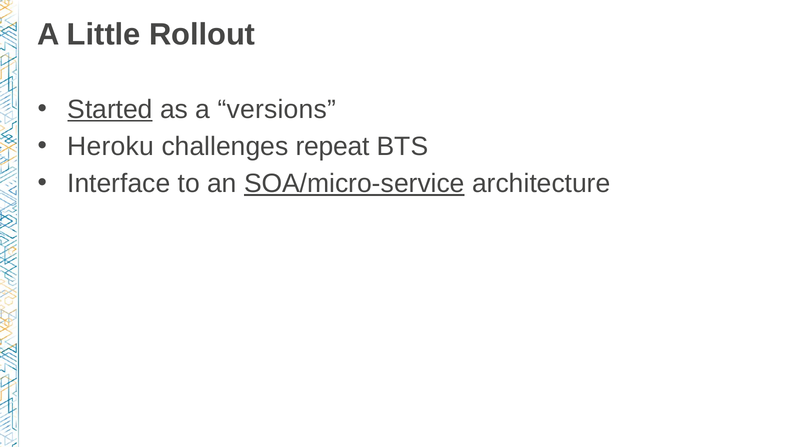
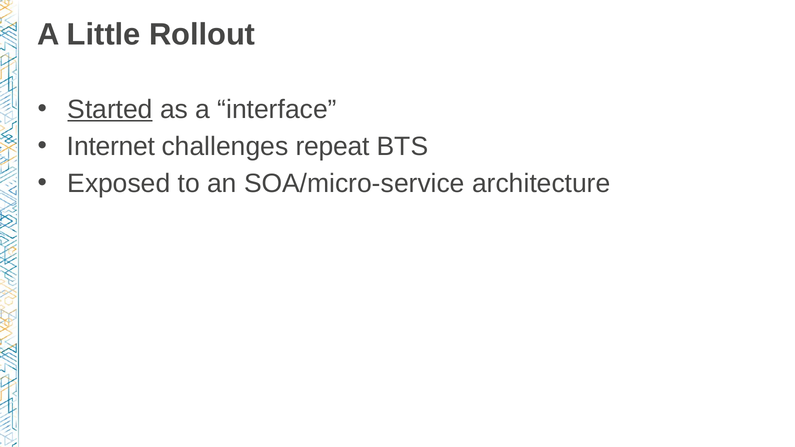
versions: versions -> interface
Heroku: Heroku -> Internet
Interface: Interface -> Exposed
SOA/micro-service underline: present -> none
